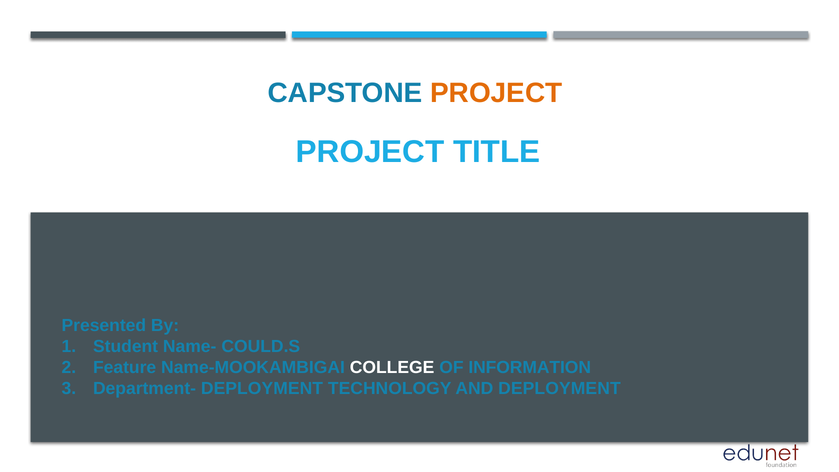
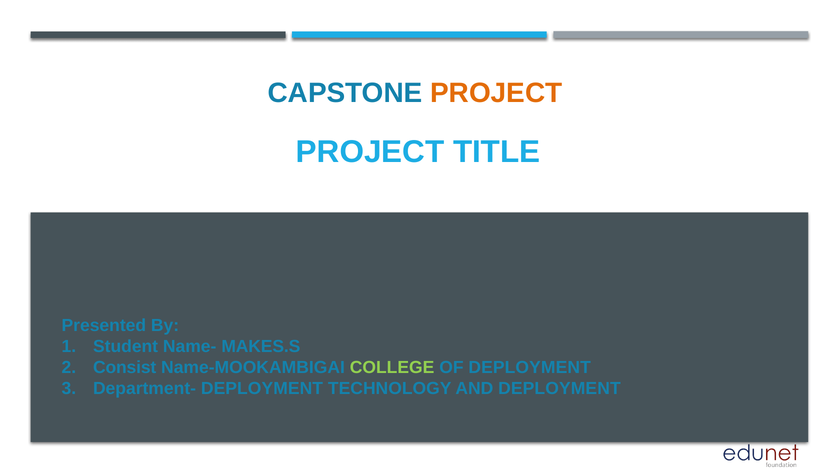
COULD.S: COULD.S -> MAKES.S
Feature: Feature -> Consist
COLLEGE colour: white -> light green
OF INFORMATION: INFORMATION -> DEPLOYMENT
